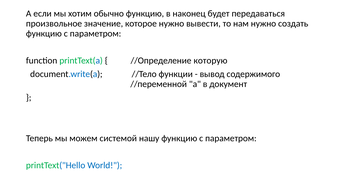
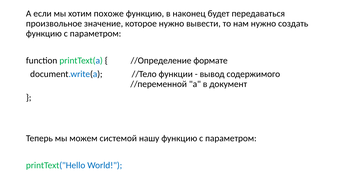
обычно: обычно -> похоже
которую: которую -> формате
